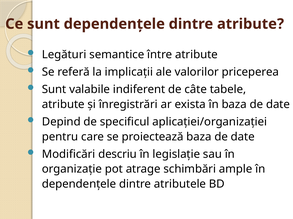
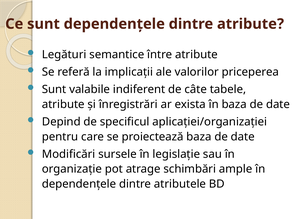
descriu: descriu -> sursele
